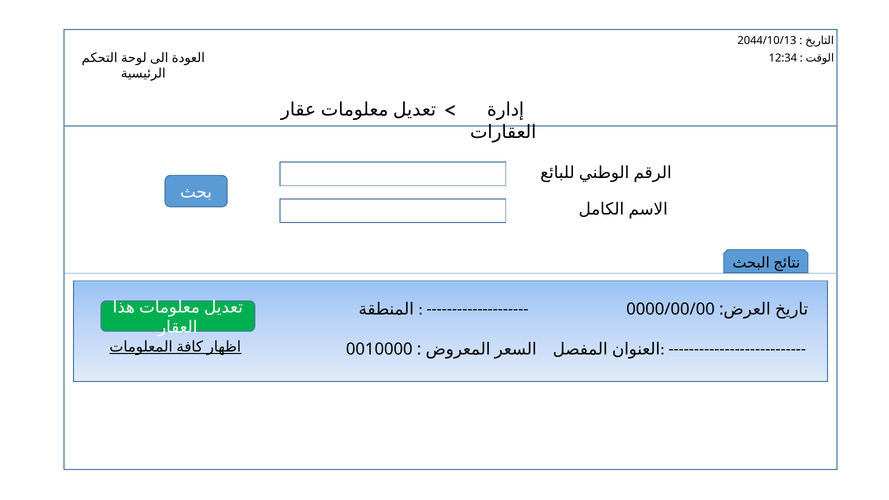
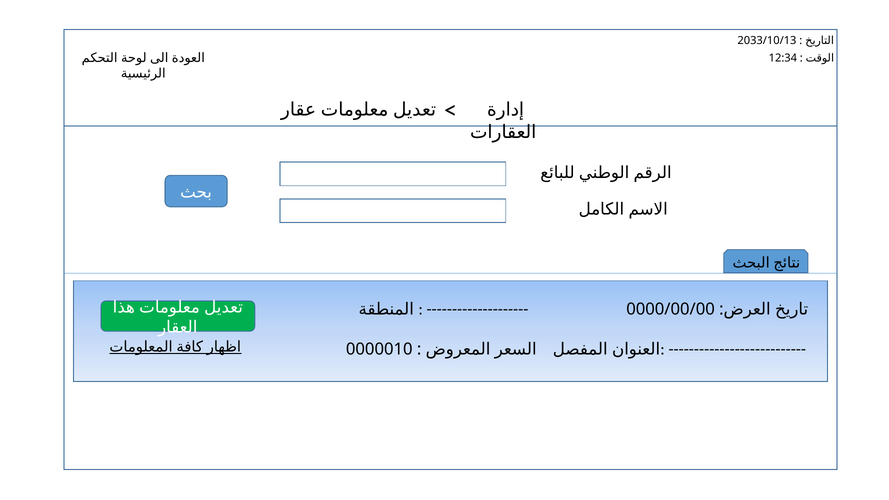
2044/10/13: 2044/10/13 -> 2033/10/13
0010000: 0010000 -> 0000010
